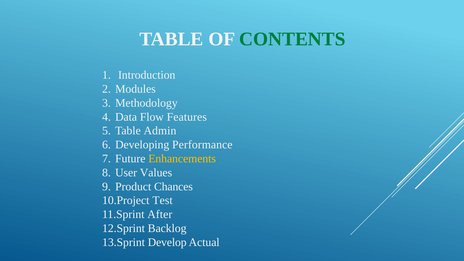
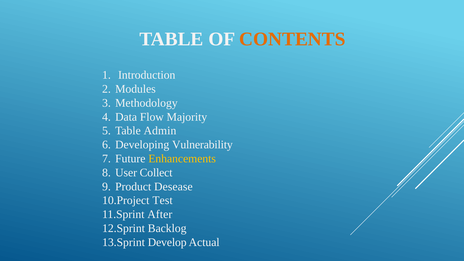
CONTENTS colour: green -> orange
Features: Features -> Majority
Performance: Performance -> Vulnerability
Values: Values -> Collect
Chances: Chances -> Desease
